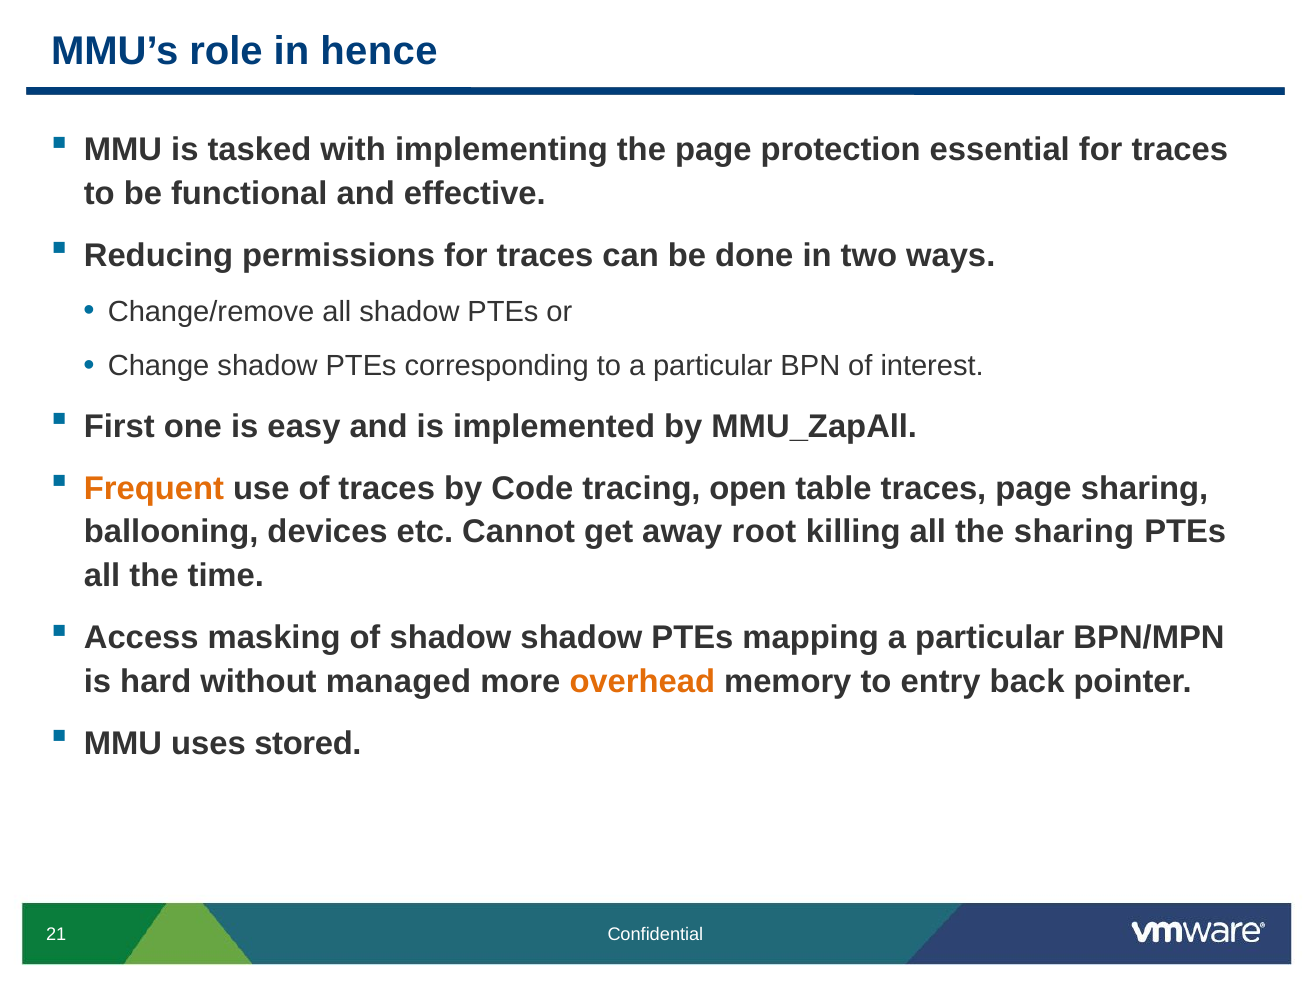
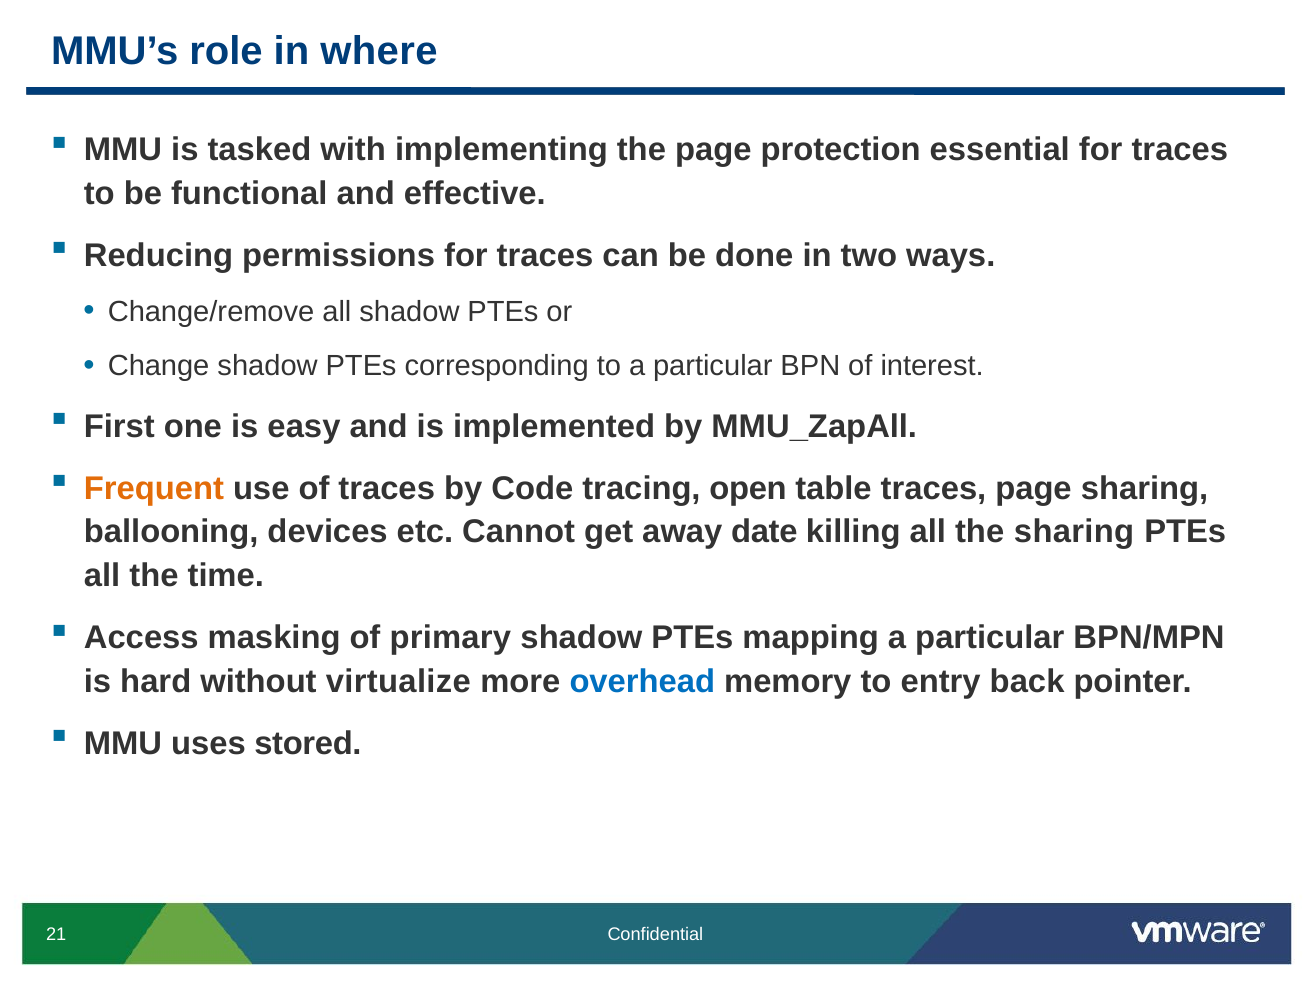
hence: hence -> where
root: root -> date
of shadow: shadow -> primary
managed: managed -> virtualize
overhead colour: orange -> blue
